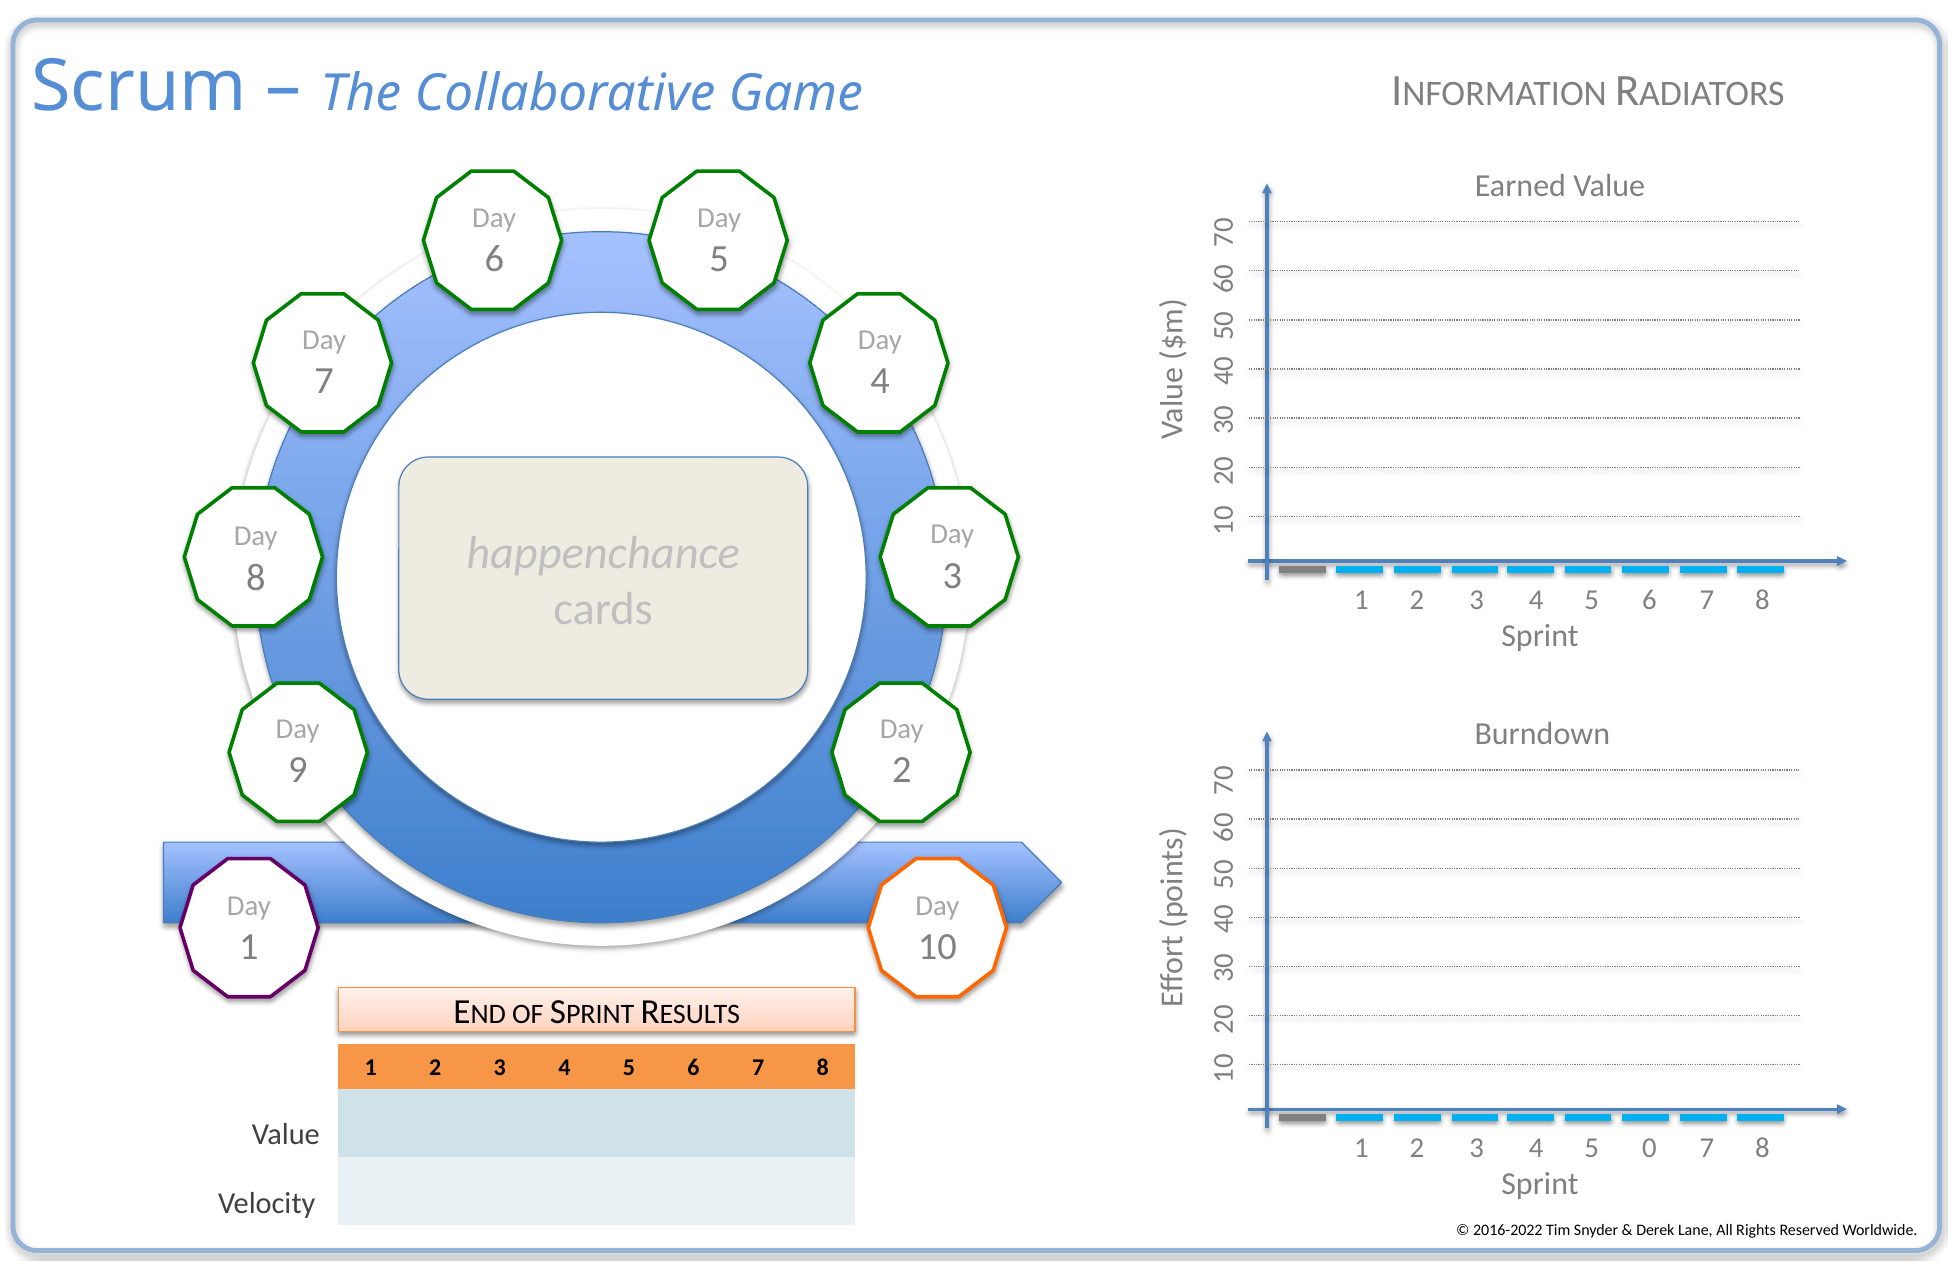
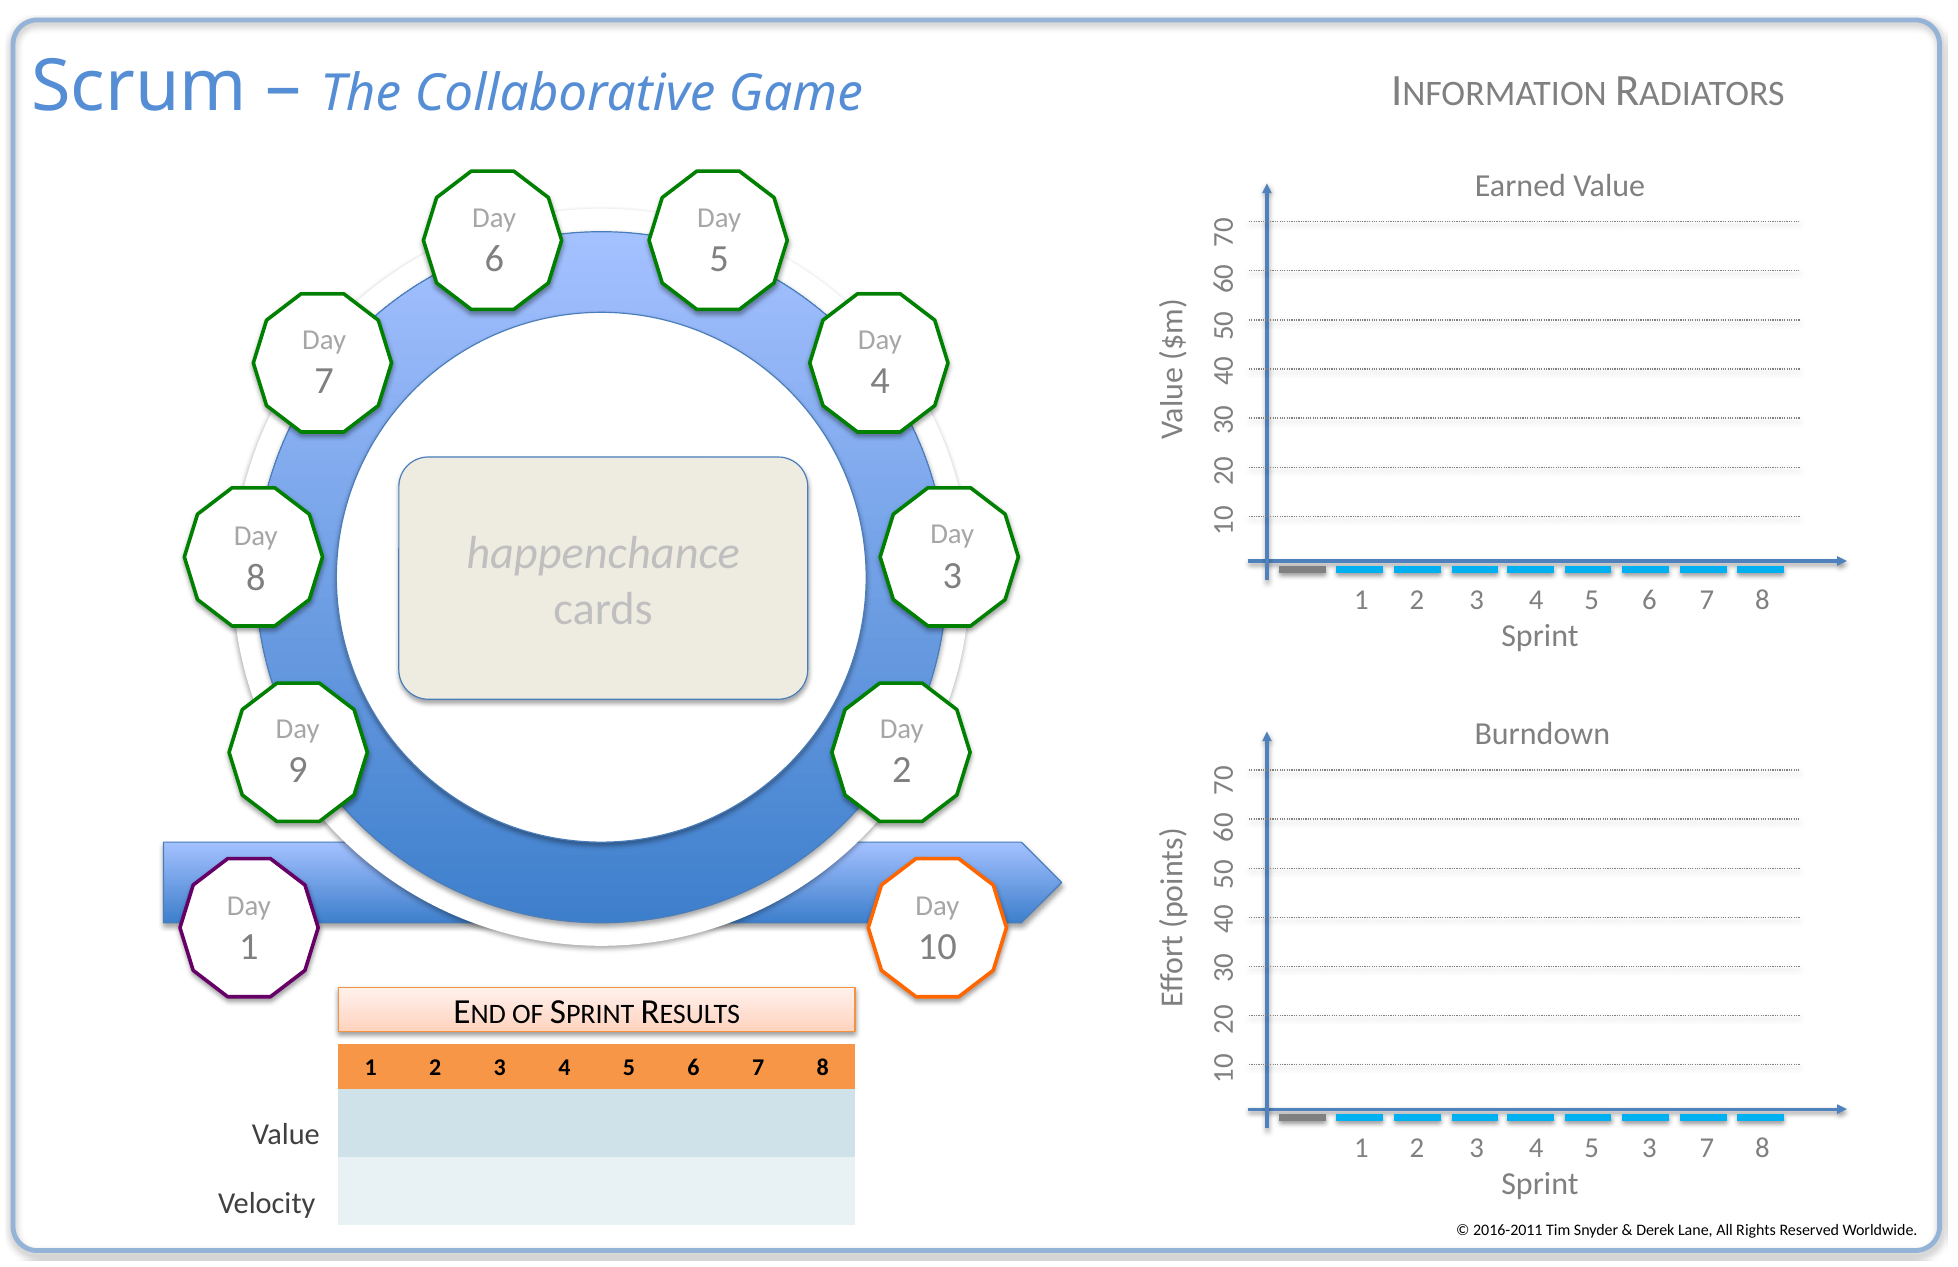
4 5 0: 0 -> 3
2016-2022: 2016-2022 -> 2016-2011
